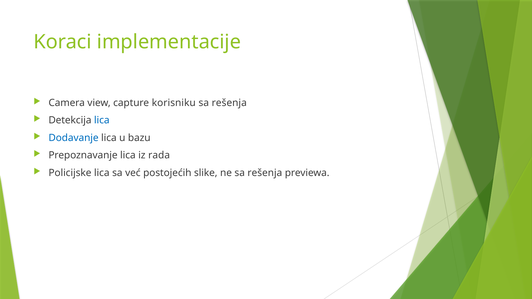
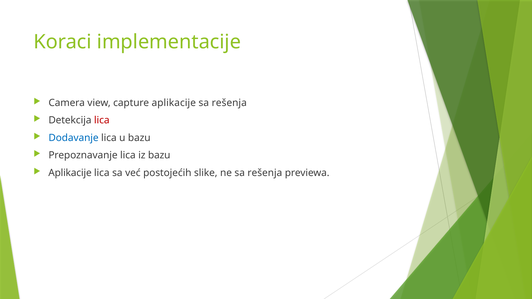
capture korisniku: korisniku -> aplikacije
lica at (102, 120) colour: blue -> red
iz rada: rada -> bazu
Policijske at (70, 173): Policijske -> Aplikacije
